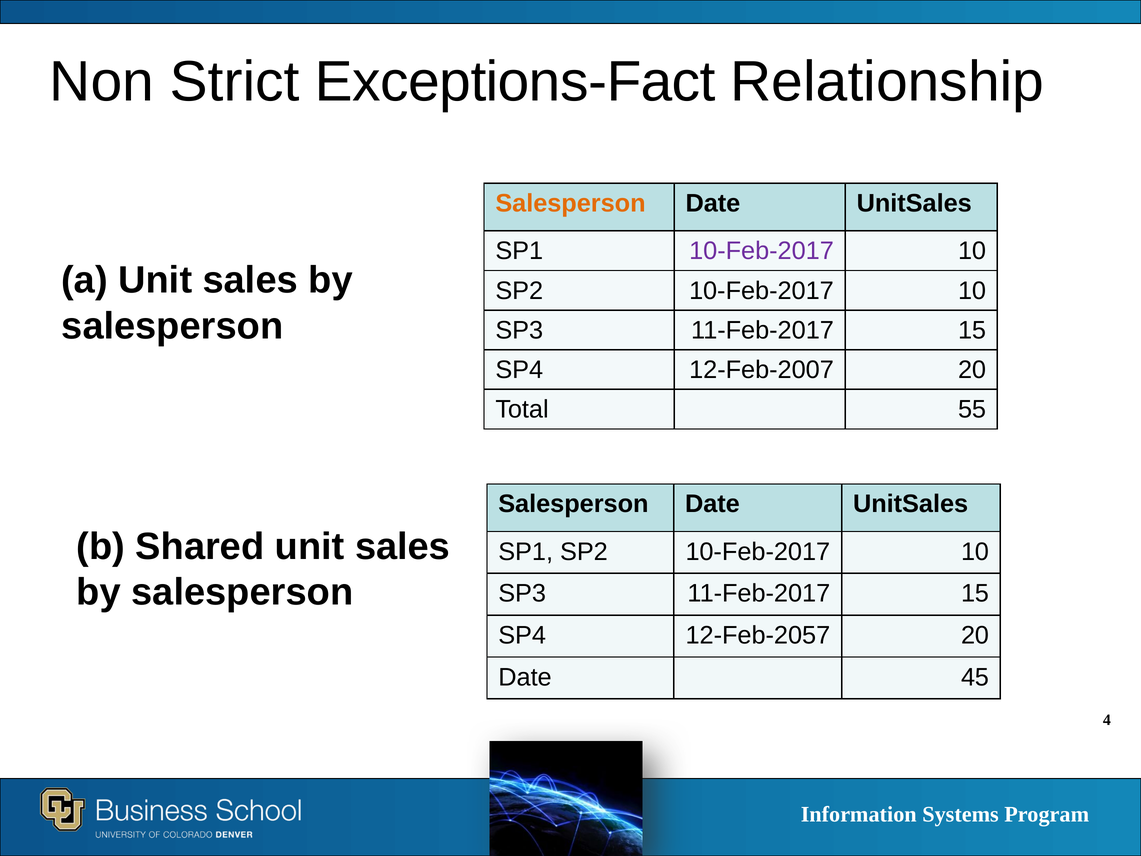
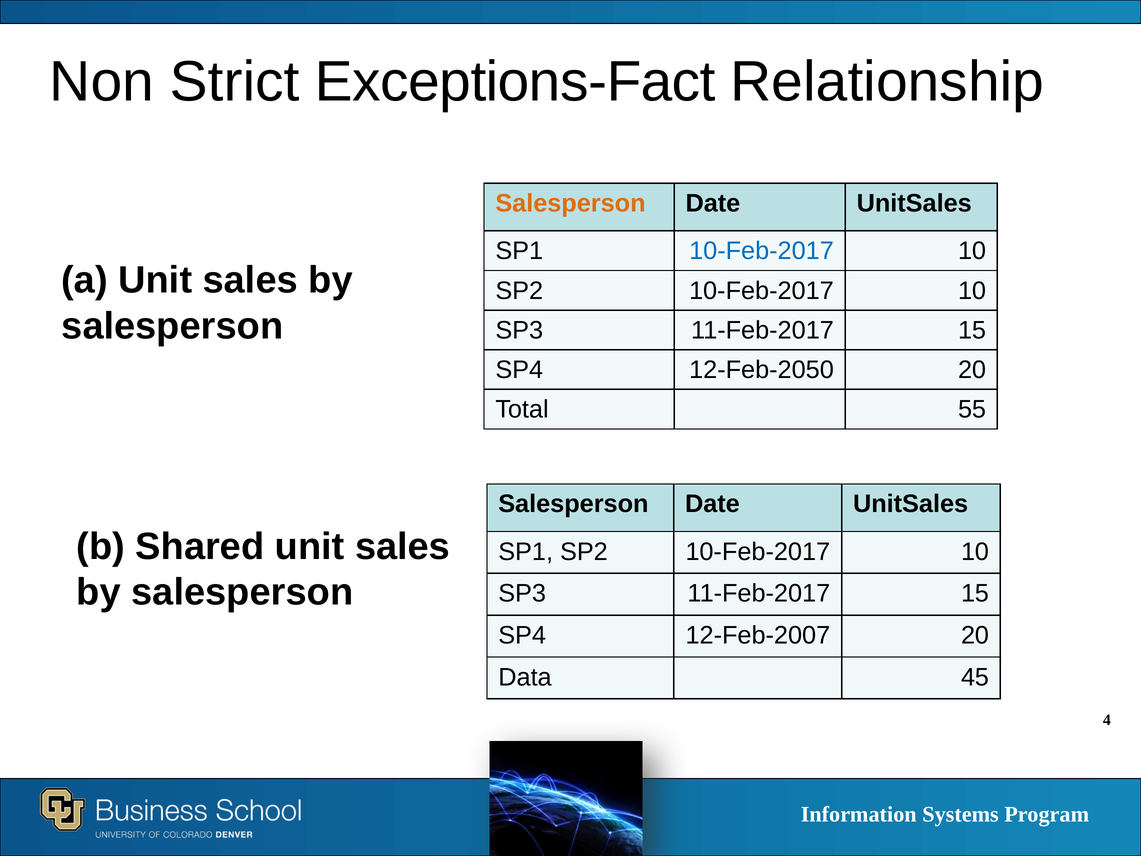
10-Feb-2017 at (762, 251) colour: purple -> blue
12-Feb-2007: 12-Feb-2007 -> 12-Feb-2050
12-Feb-2057: 12-Feb-2057 -> 12-Feb-2007
Date at (525, 677): Date -> Data
